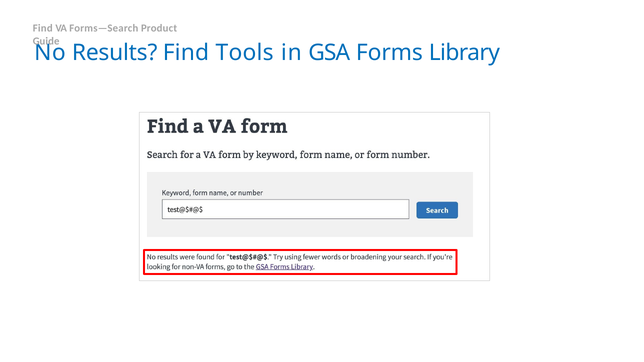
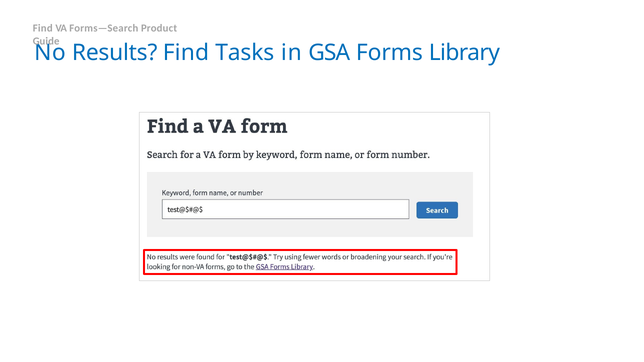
Tools: Tools -> Tasks
